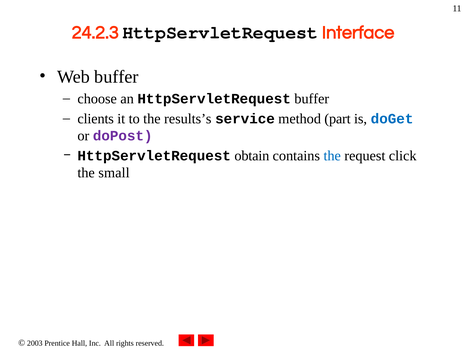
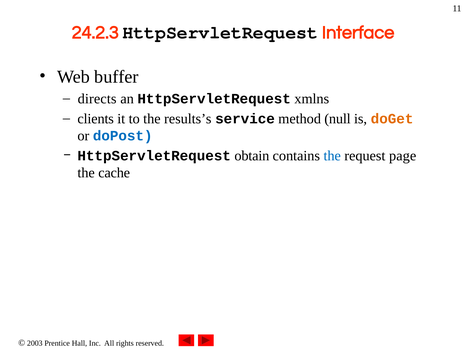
choose: choose -> directs
HttpServletRequest buffer: buffer -> xmlns
part: part -> null
doGet colour: blue -> orange
doPost colour: purple -> blue
click: click -> page
small: small -> cache
